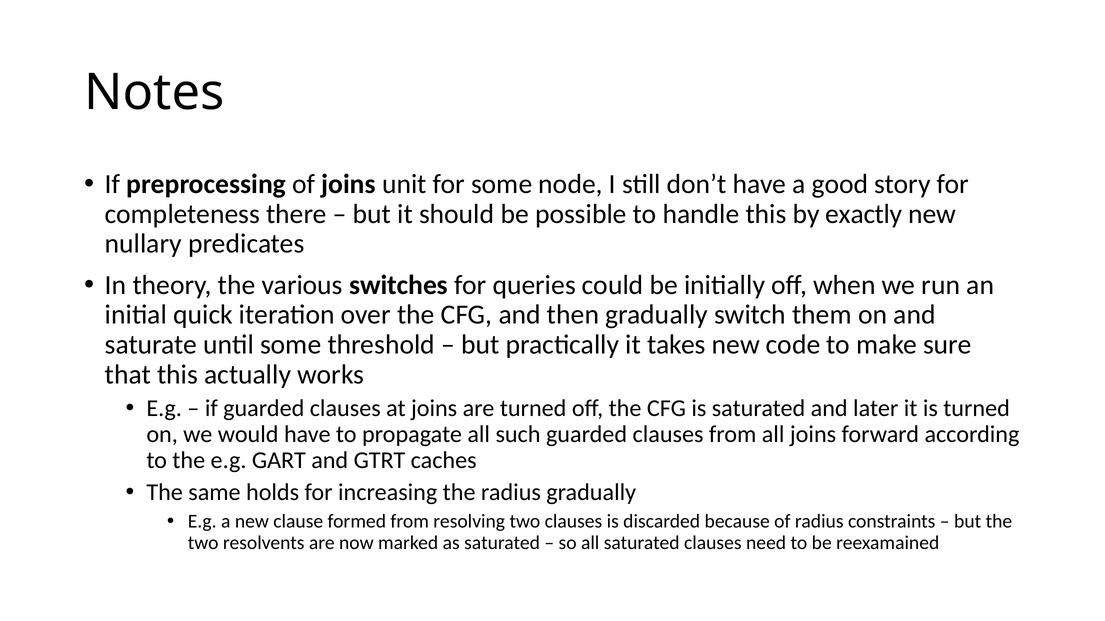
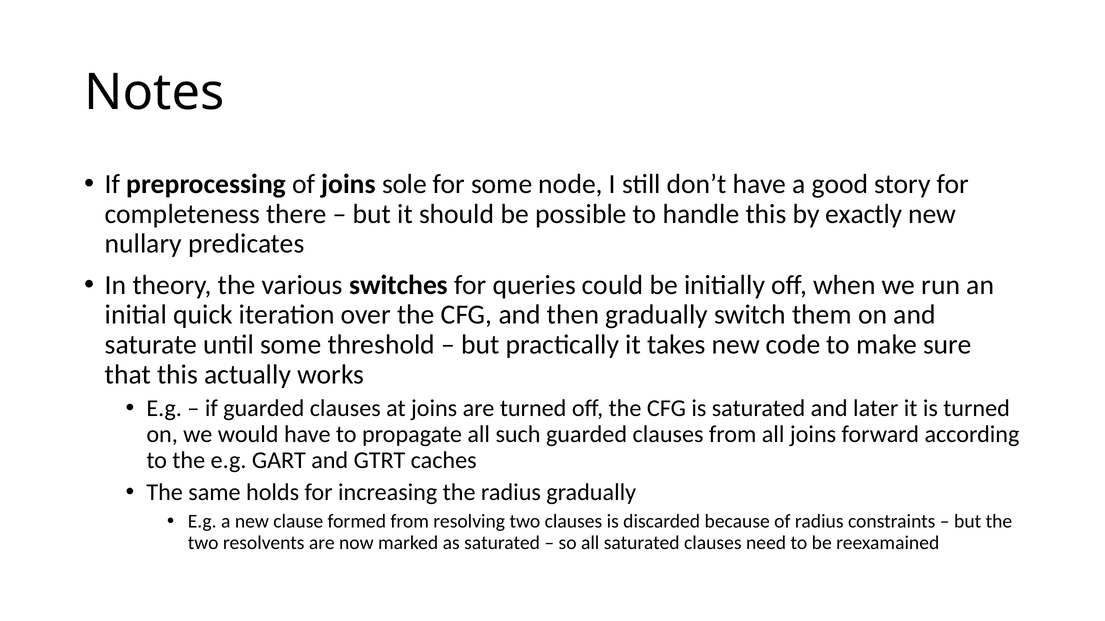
unit: unit -> sole
